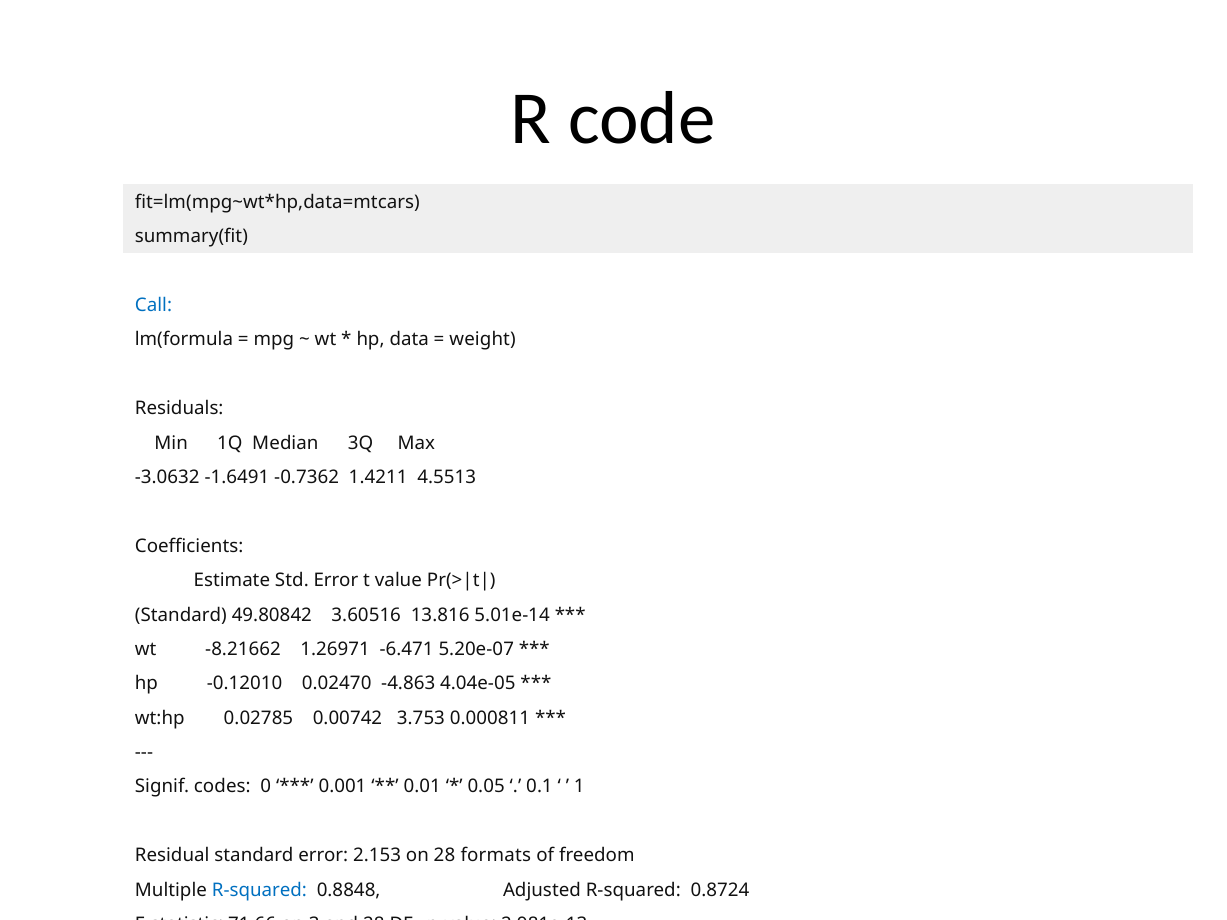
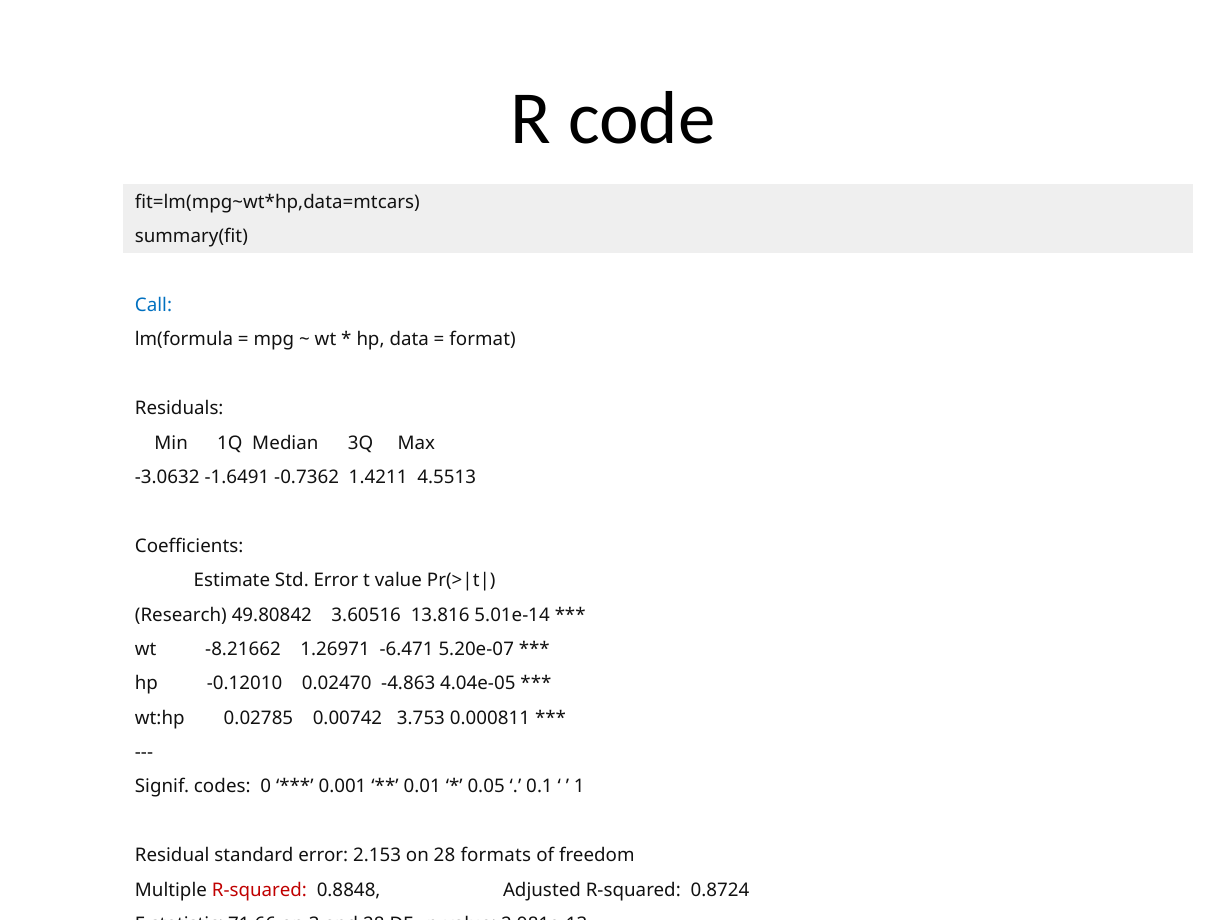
weight: weight -> format
Standard at (181, 615): Standard -> Research
R-squared at (259, 890) colour: blue -> red
